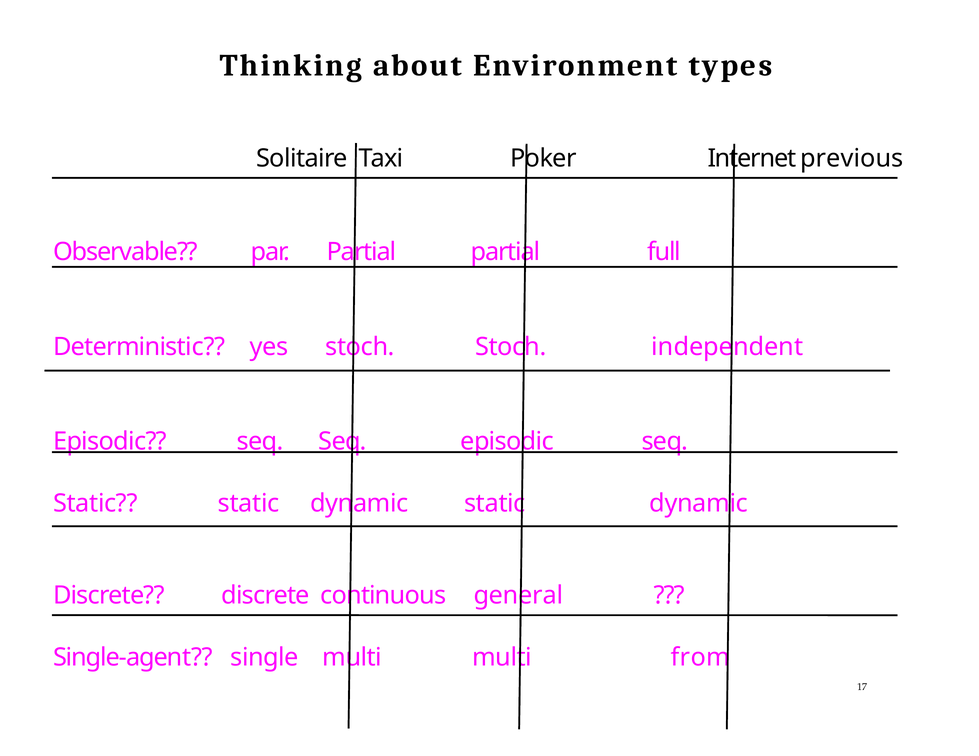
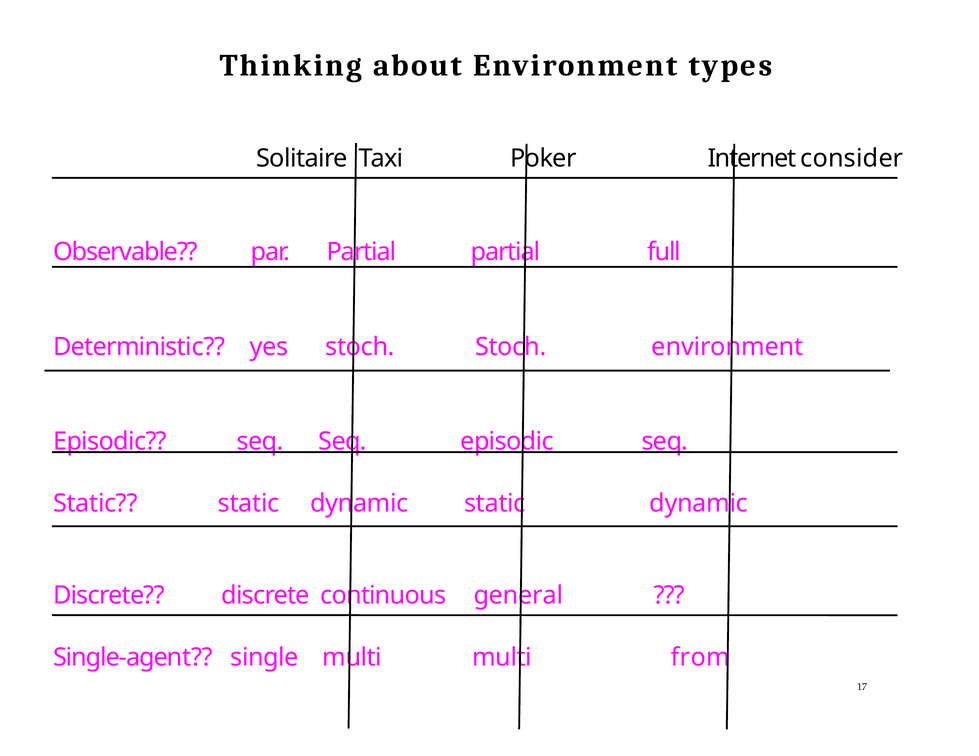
previous: previous -> consider
Stoch independent: independent -> environment
